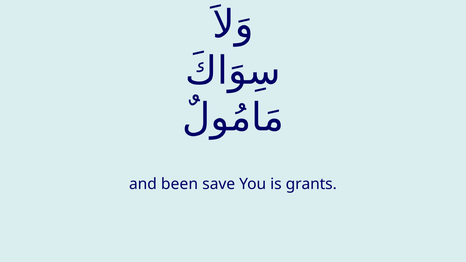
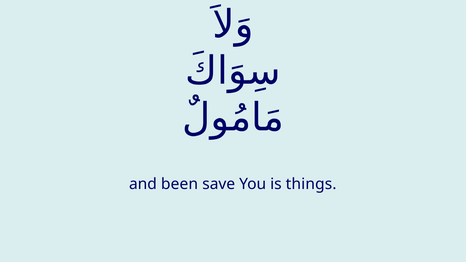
grants: grants -> things
